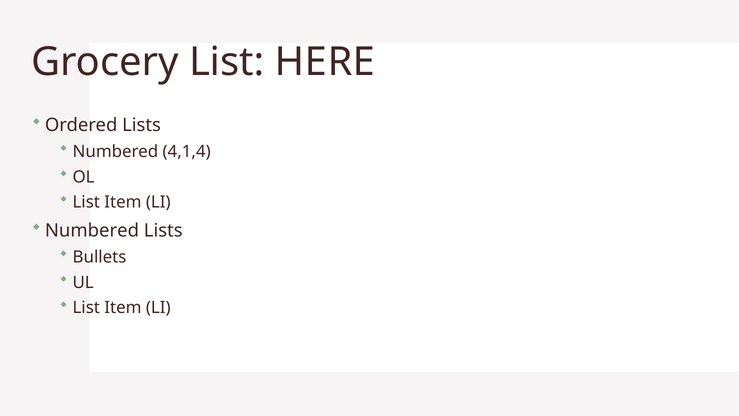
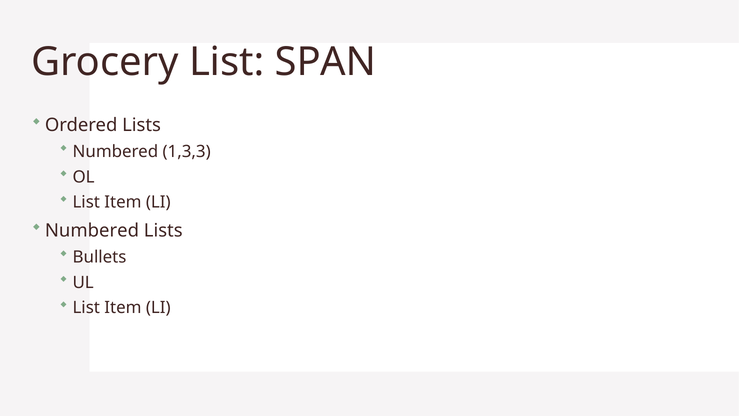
HERE: HERE -> SPAN
4,1,4: 4,1,4 -> 1,3,3
